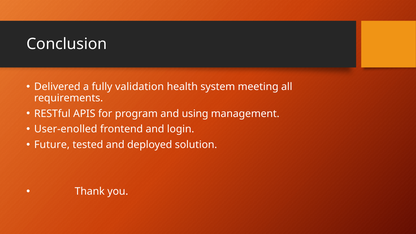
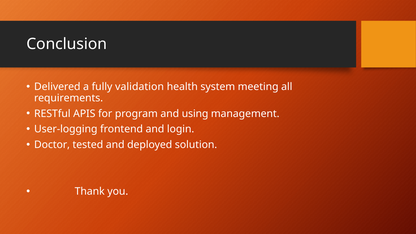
User-enolled: User-enolled -> User-logging
Future: Future -> Doctor
